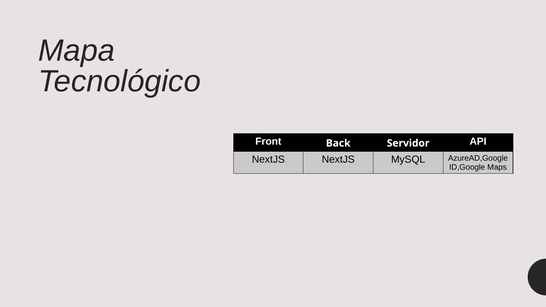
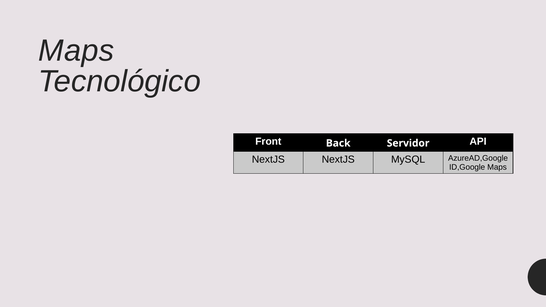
Mapa at (76, 51): Mapa -> Maps
